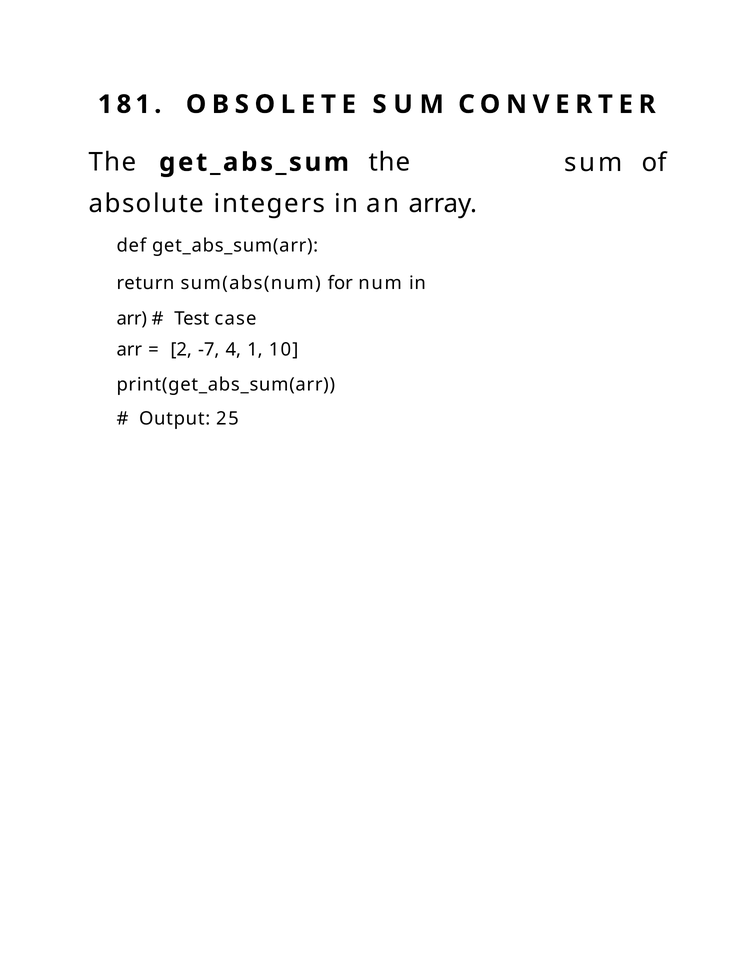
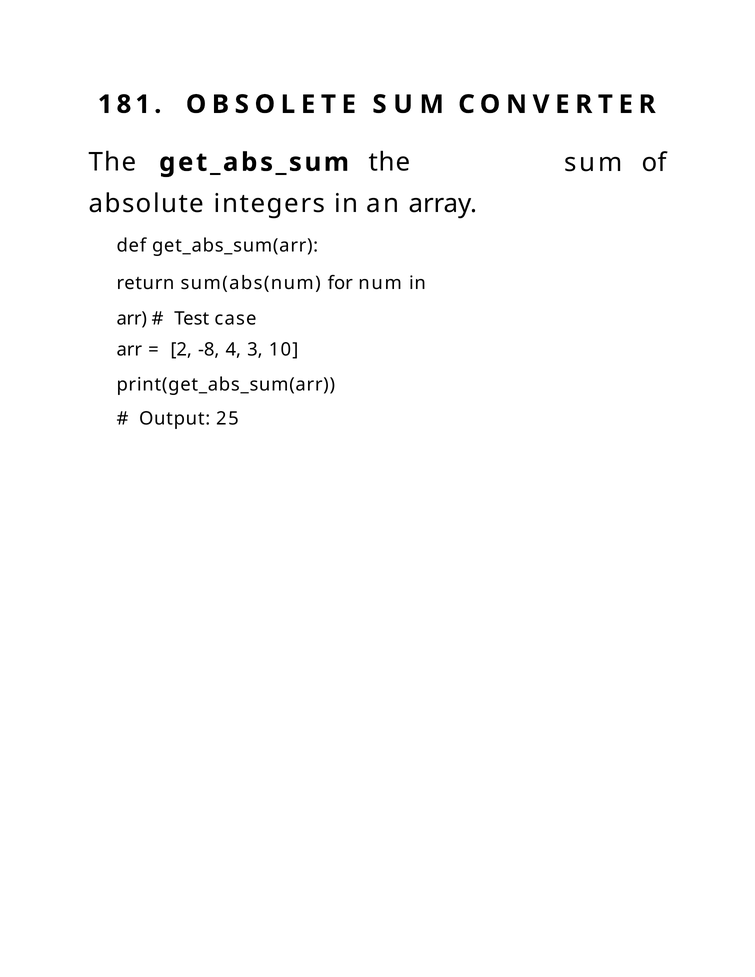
-7: -7 -> -8
1: 1 -> 3
